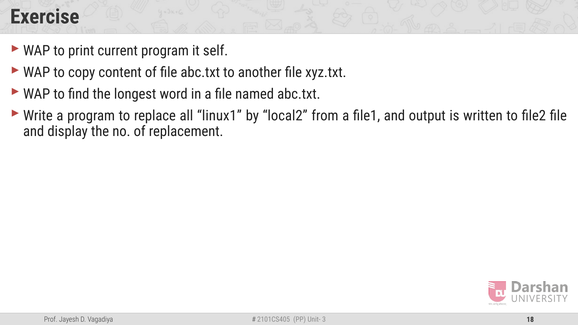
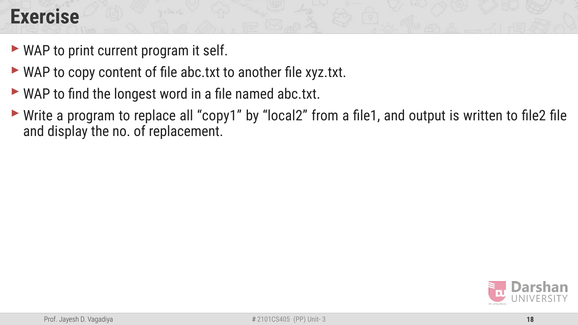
linux1: linux1 -> copy1
